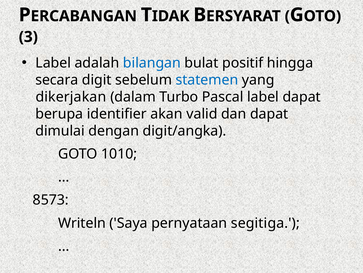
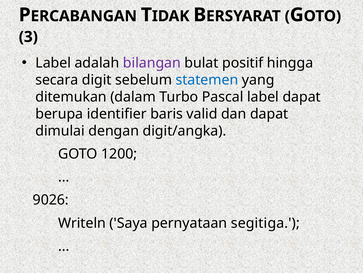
bilangan colour: blue -> purple
dikerjakan: dikerjakan -> ditemukan
akan: akan -> baris
1010: 1010 -> 1200
8573: 8573 -> 9026
